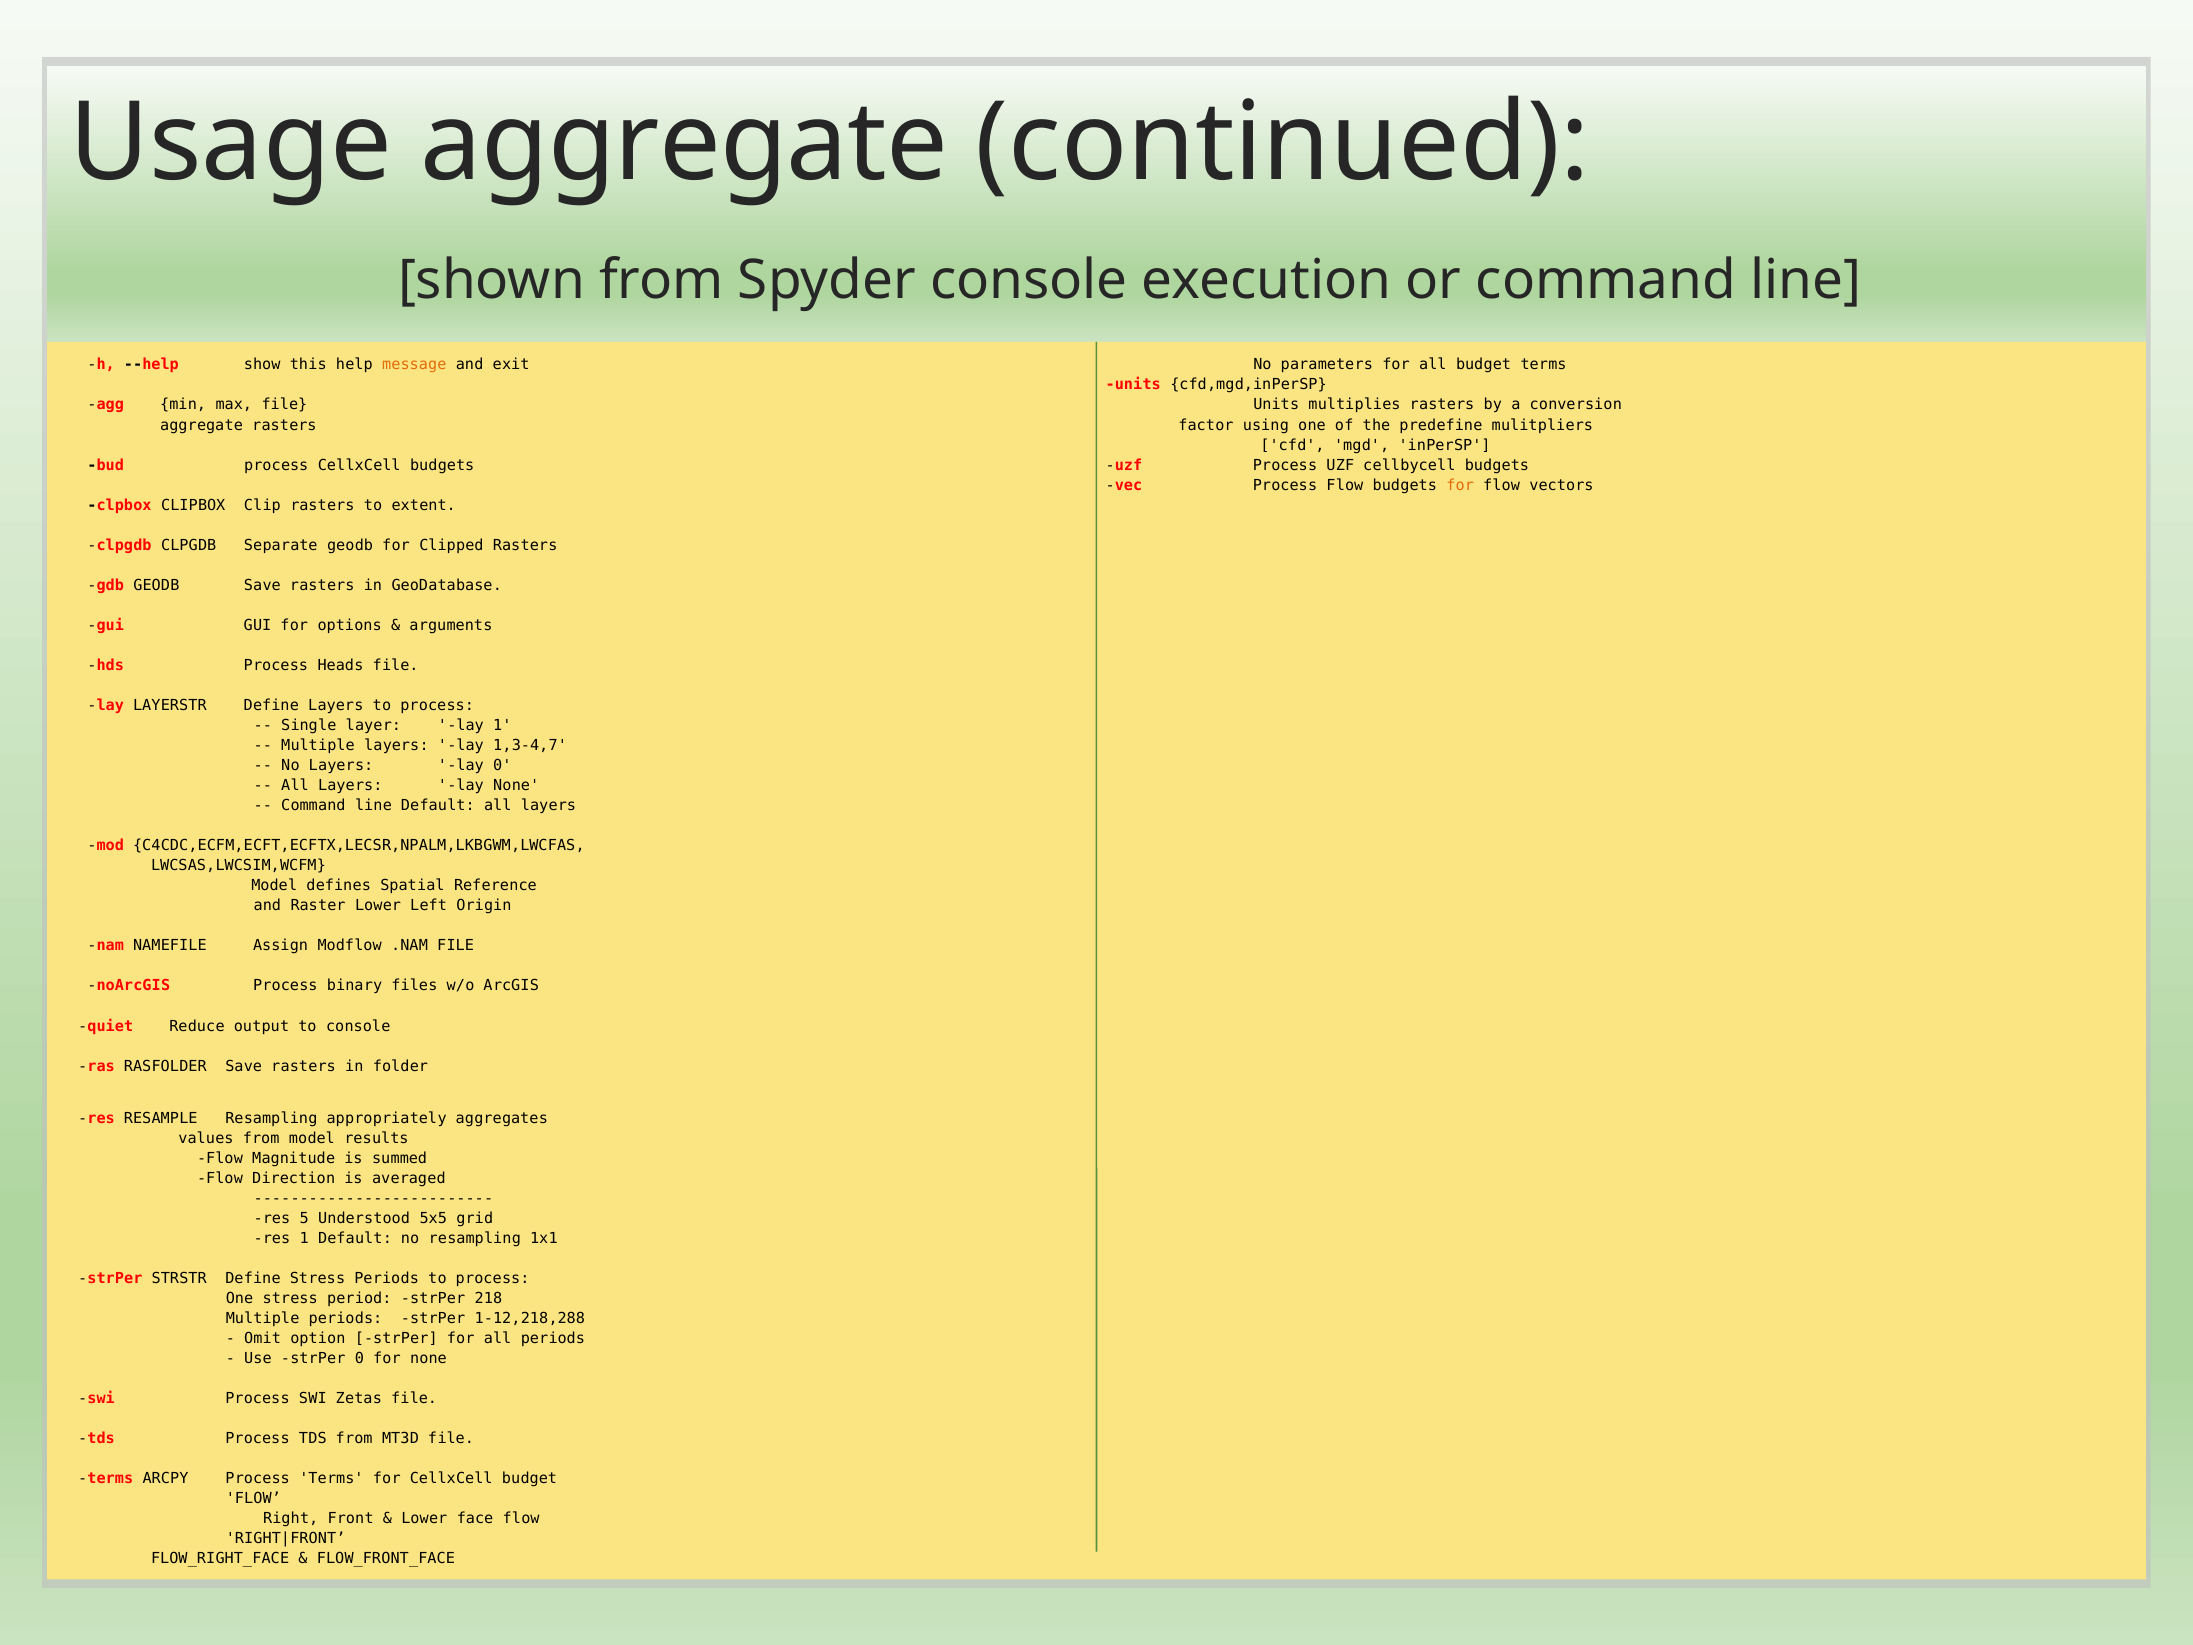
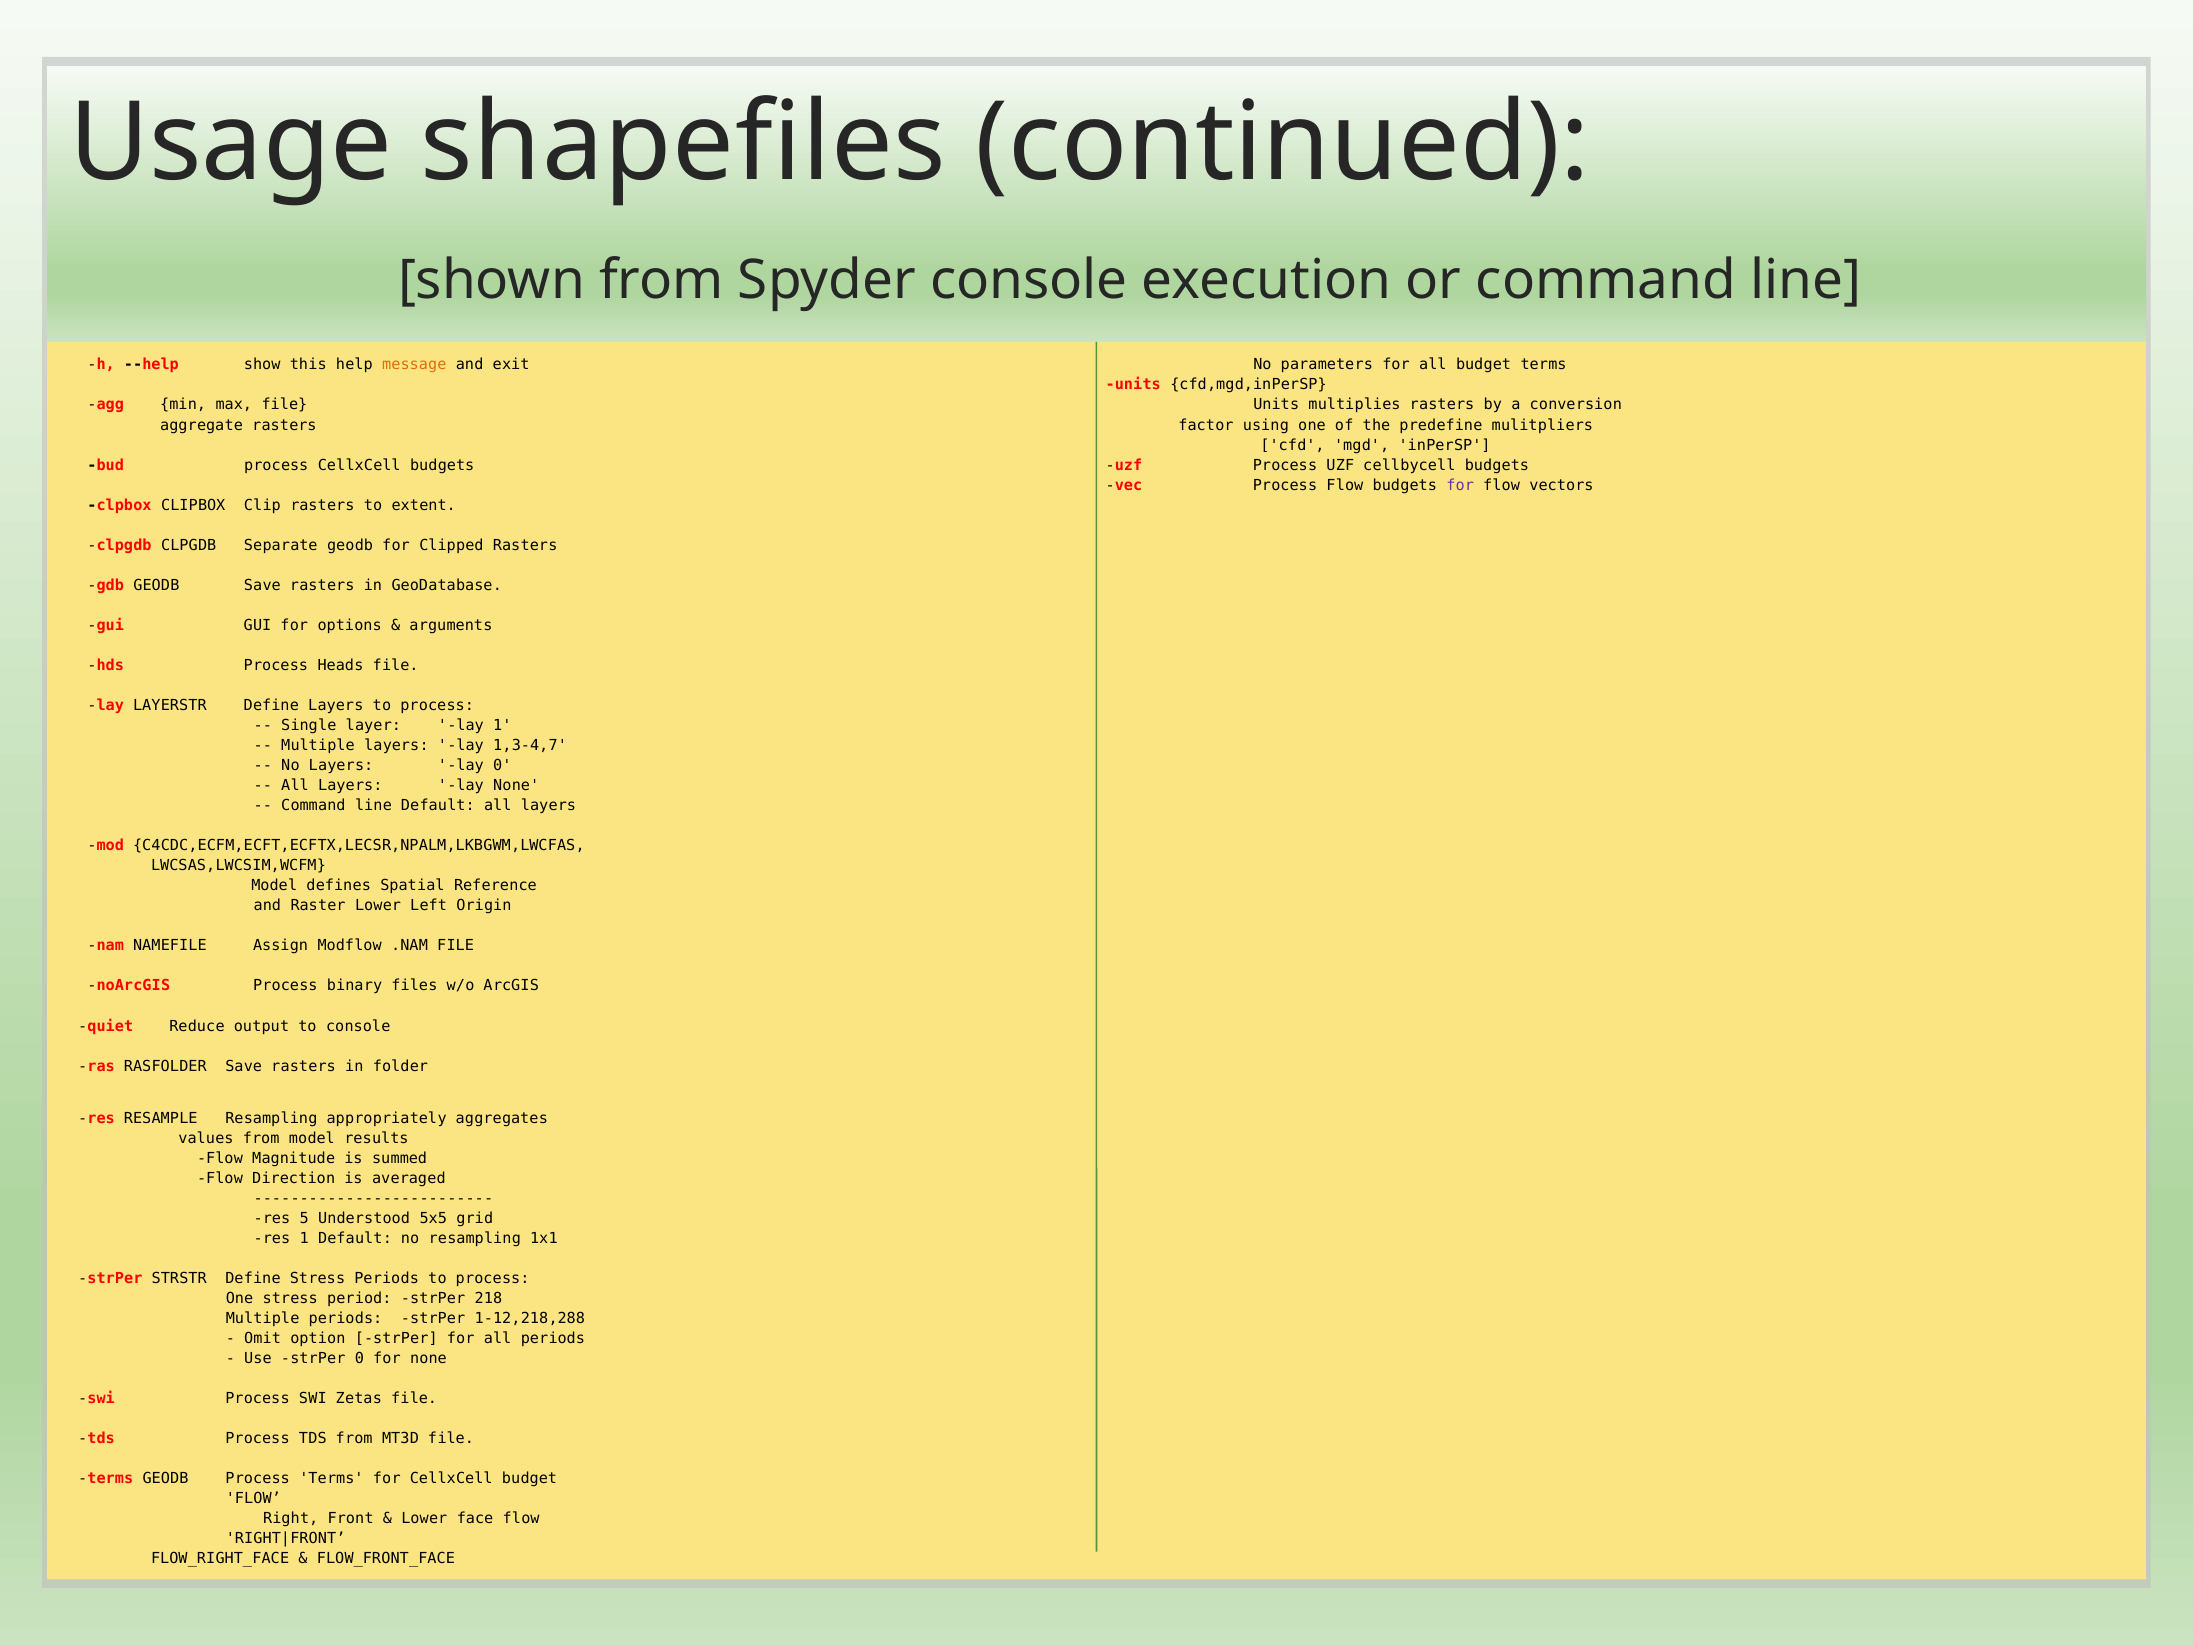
Usage aggregate: aggregate -> shapefiles
for at (1460, 485) colour: orange -> purple
terms ARCPY: ARCPY -> GEODB
